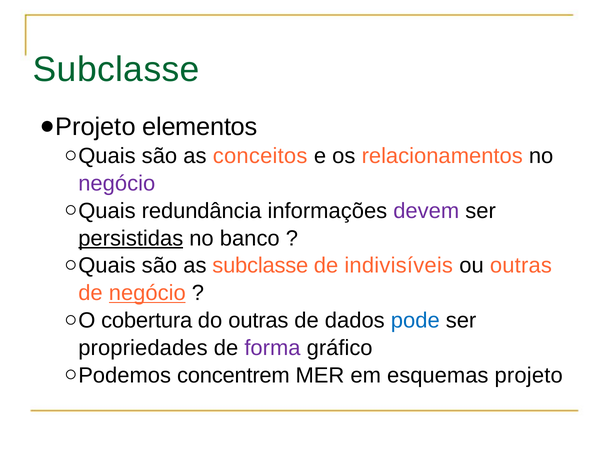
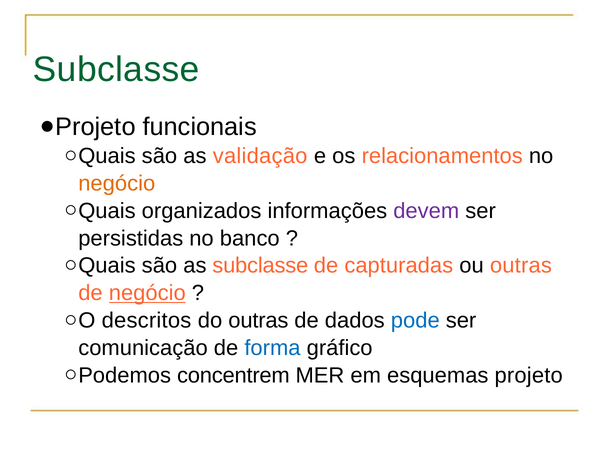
elementos: elementos -> funcionais
conceitos: conceitos -> validação
negócio at (117, 183) colour: purple -> orange
redundância: redundância -> organizados
persistidas underline: present -> none
indivisíveis: indivisíveis -> capturadas
cobertura: cobertura -> descritos
propriedades: propriedades -> comunicação
forma colour: purple -> blue
